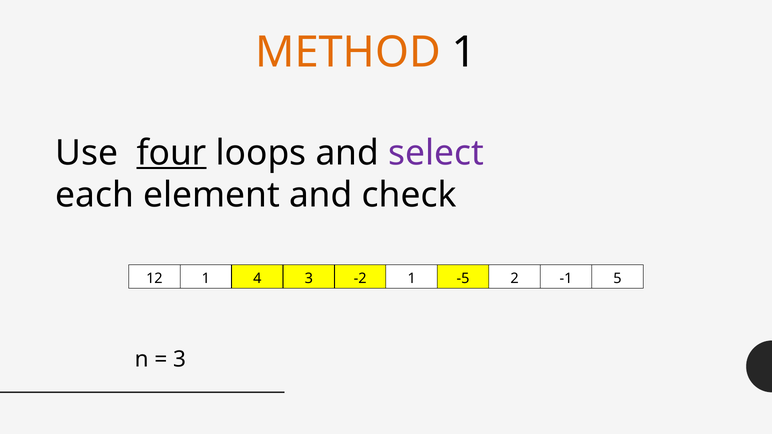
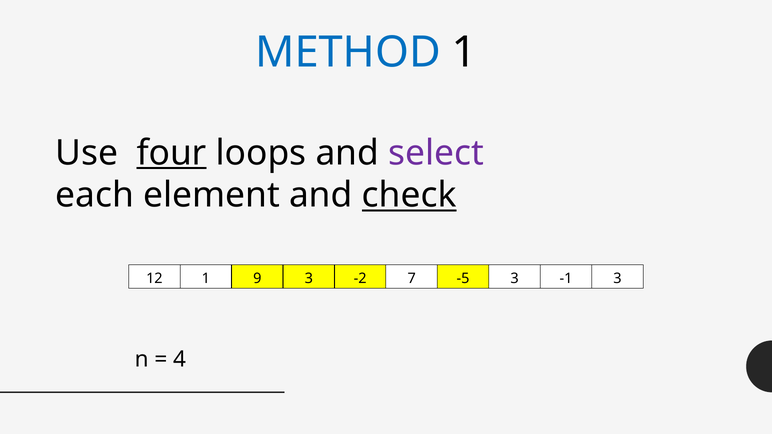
METHOD colour: orange -> blue
check underline: none -> present
4: 4 -> 9
-2 1: 1 -> 7
-5 2: 2 -> 3
-1 5: 5 -> 3
3 at (180, 360): 3 -> 4
